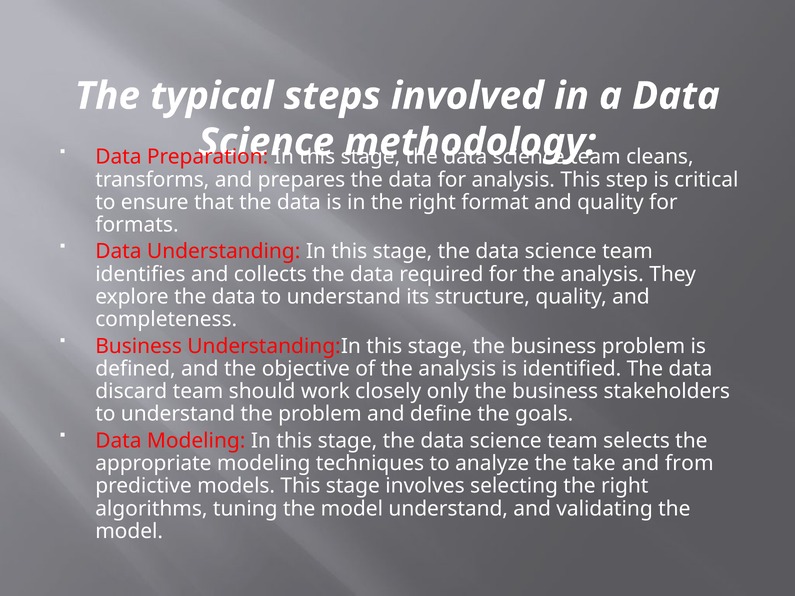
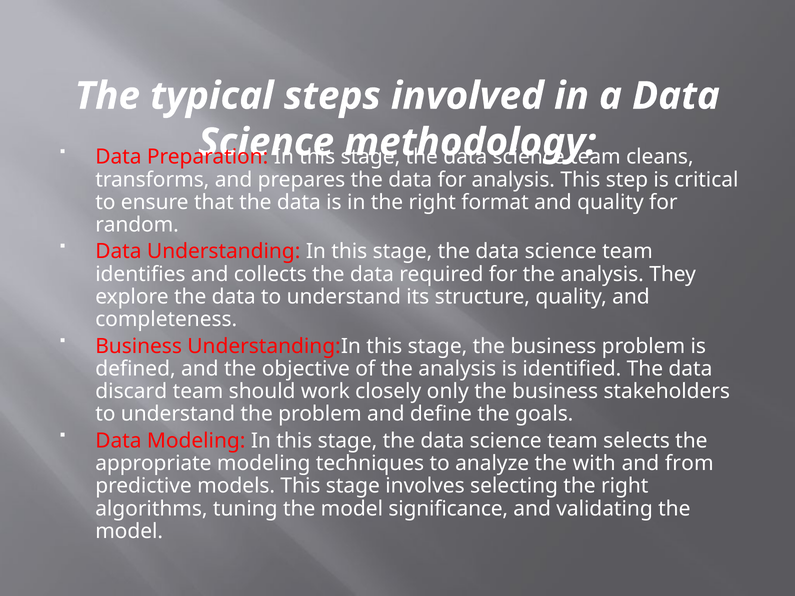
formats: formats -> random
take: take -> with
model understand: understand -> significance
